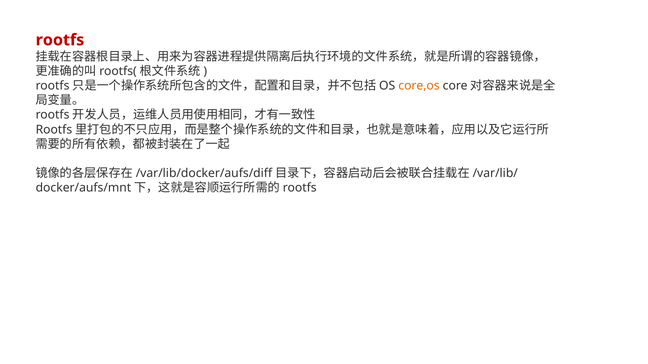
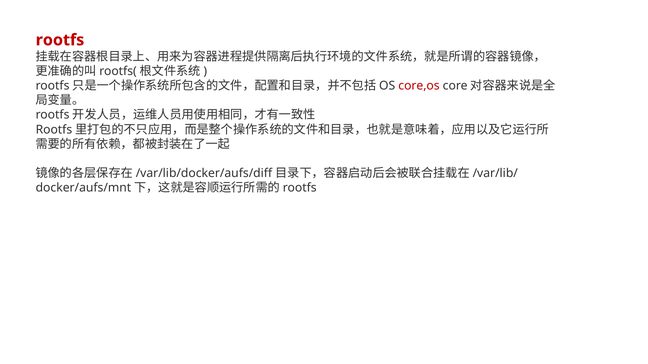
core,os colour: orange -> red
